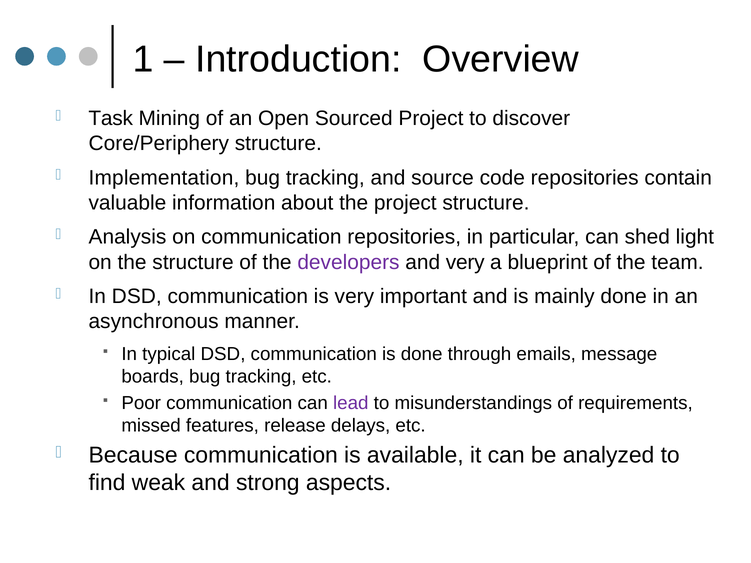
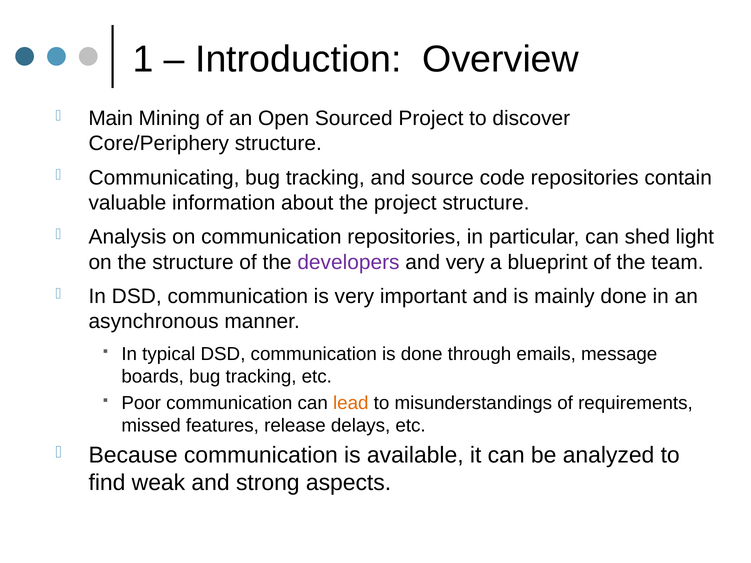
Task: Task -> Main
Implementation: Implementation -> Communicating
lead colour: purple -> orange
